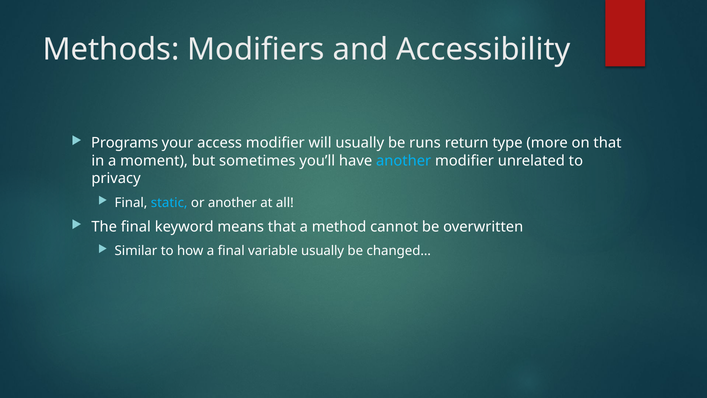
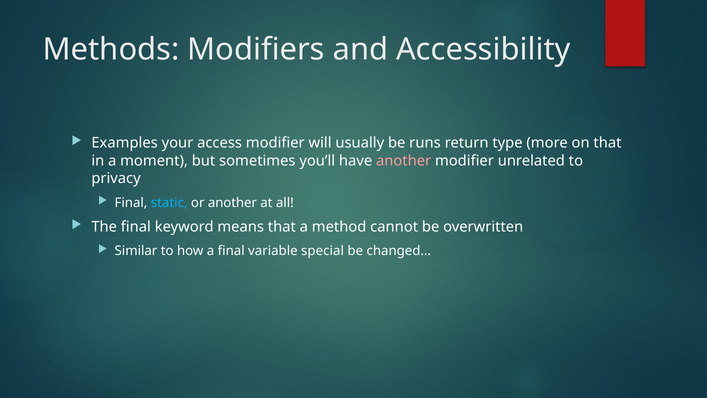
Programs: Programs -> Examples
another at (404, 161) colour: light blue -> pink
variable usually: usually -> special
